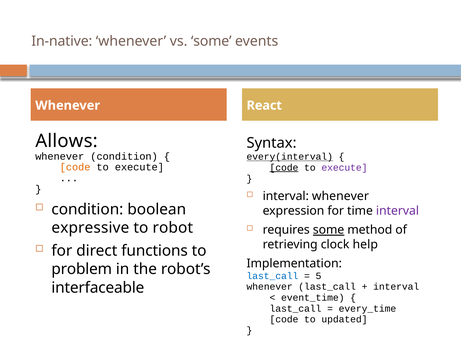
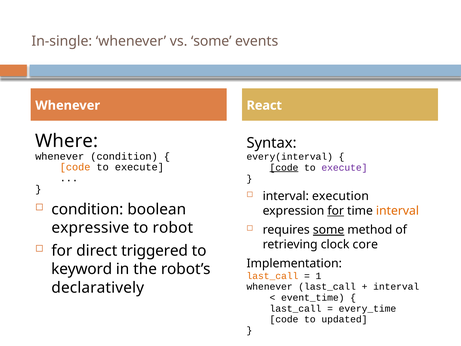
In-native: In-native -> In-single
Allows: Allows -> Where
every(interval underline: present -> none
interval whenever: whenever -> execution
for at (336, 211) underline: none -> present
interval at (397, 211) colour: purple -> orange
help: help -> core
functions: functions -> triggered
problem: problem -> keyword
last_call at (272, 276) colour: blue -> orange
5: 5 -> 1
interfaceable: interfaceable -> declaratively
